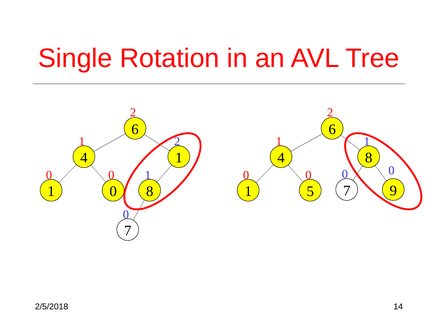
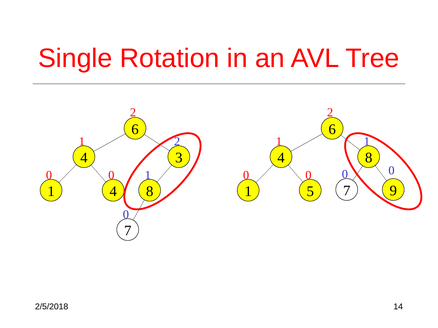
4 1: 1 -> 3
0 at (113, 192): 0 -> 4
